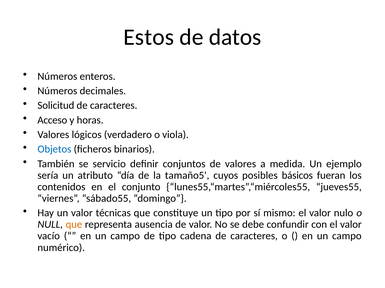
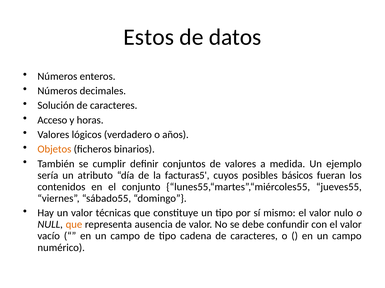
Solicitud: Solicitud -> Solución
viola: viola -> años
Objetos colour: blue -> orange
servicio: servicio -> cumplir
tamaño5: tamaño5 -> facturas5
